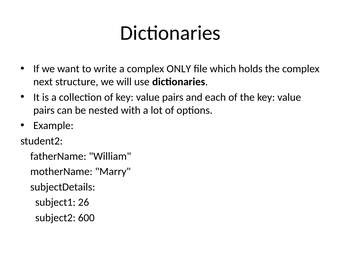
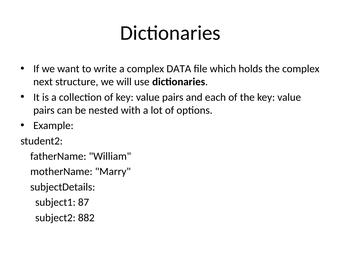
ONLY: ONLY -> DATA
26: 26 -> 87
600: 600 -> 882
